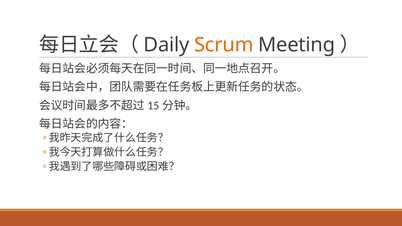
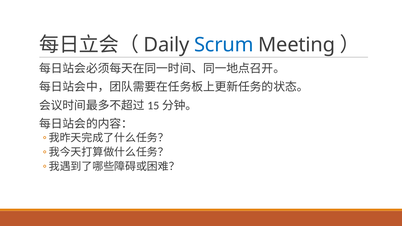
Scrum colour: orange -> blue
